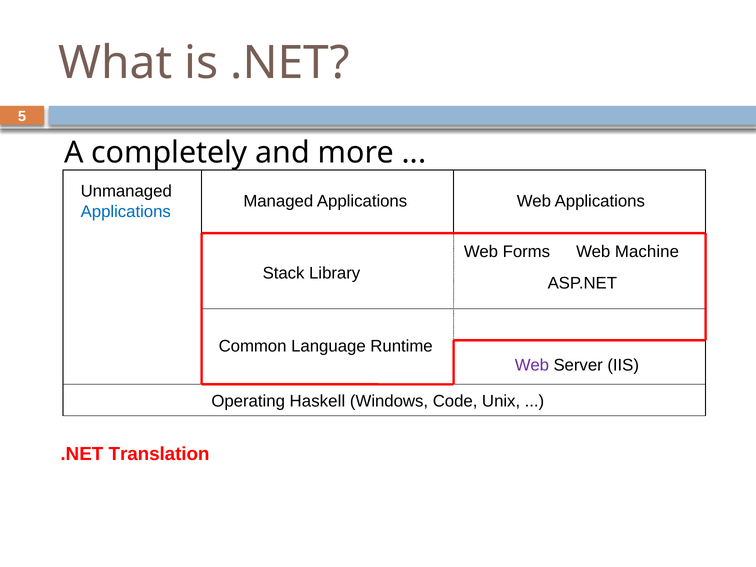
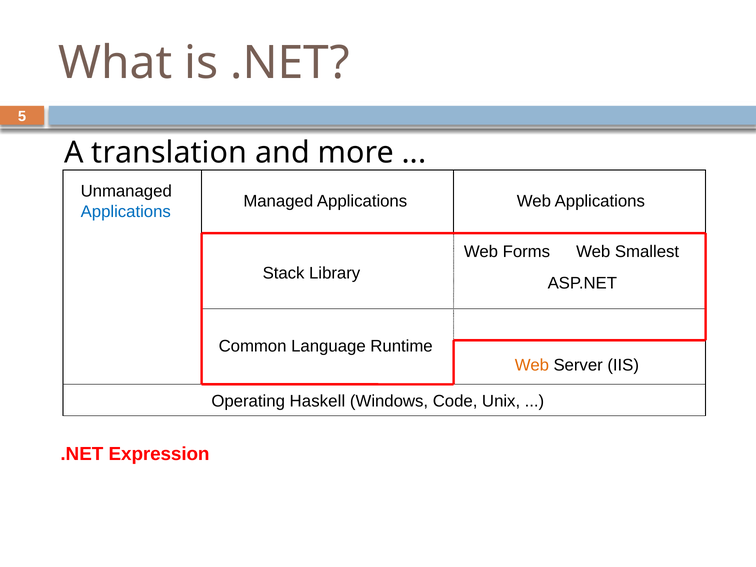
completely: completely -> translation
Machine: Machine -> Smallest
Web at (532, 365) colour: purple -> orange
Translation: Translation -> Expression
